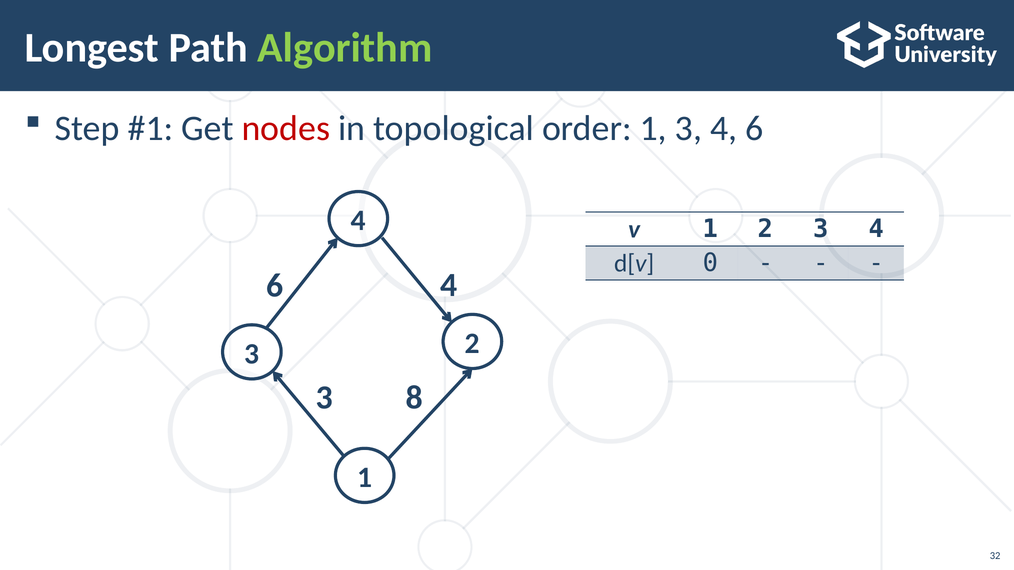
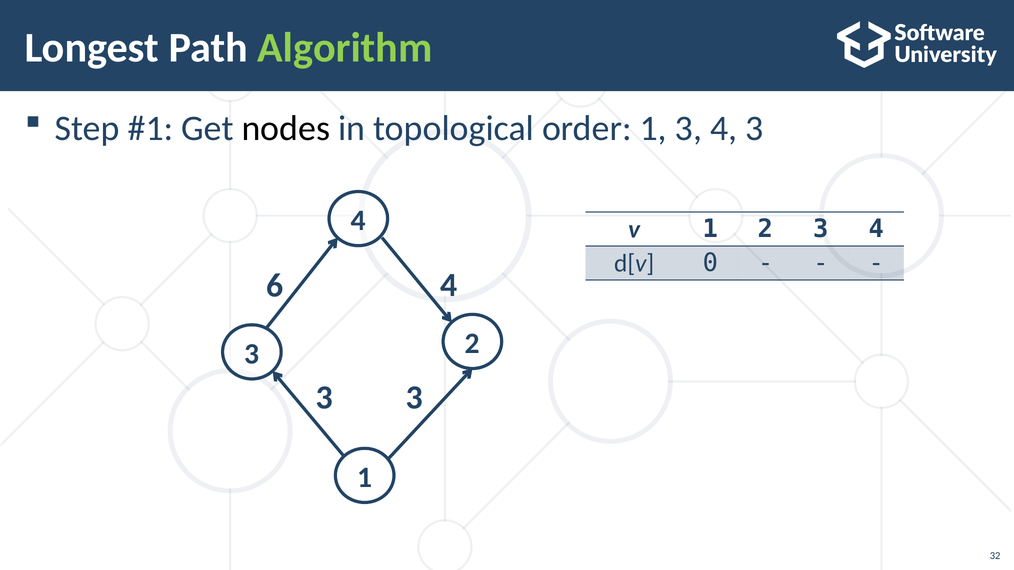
nodes colour: red -> black
3 4 6: 6 -> 3
3 8: 8 -> 3
